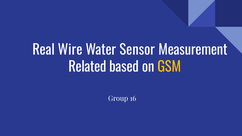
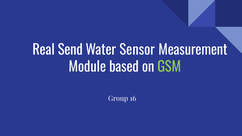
Wire: Wire -> Send
Related: Related -> Module
GSM colour: yellow -> light green
